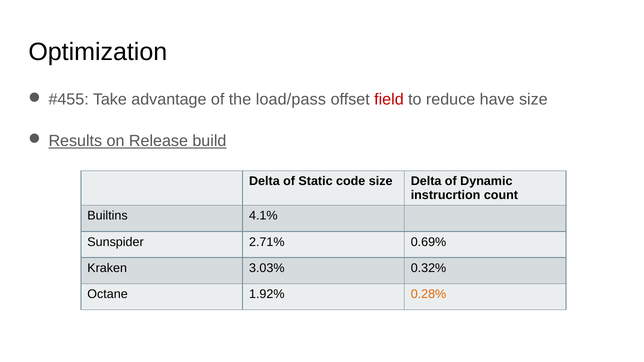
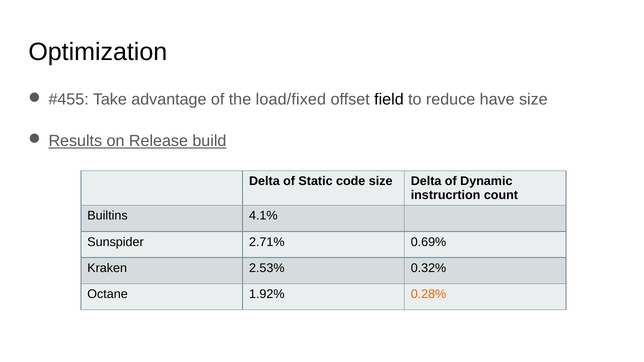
load/pass: load/pass -> load/fixed
field colour: red -> black
3.03%: 3.03% -> 2.53%
